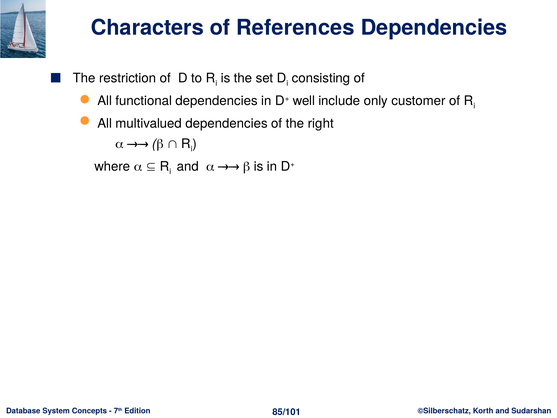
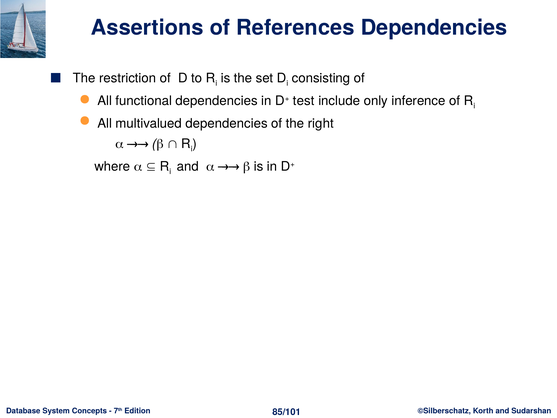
Characters: Characters -> Assertions
well: well -> test
customer: customer -> inference
